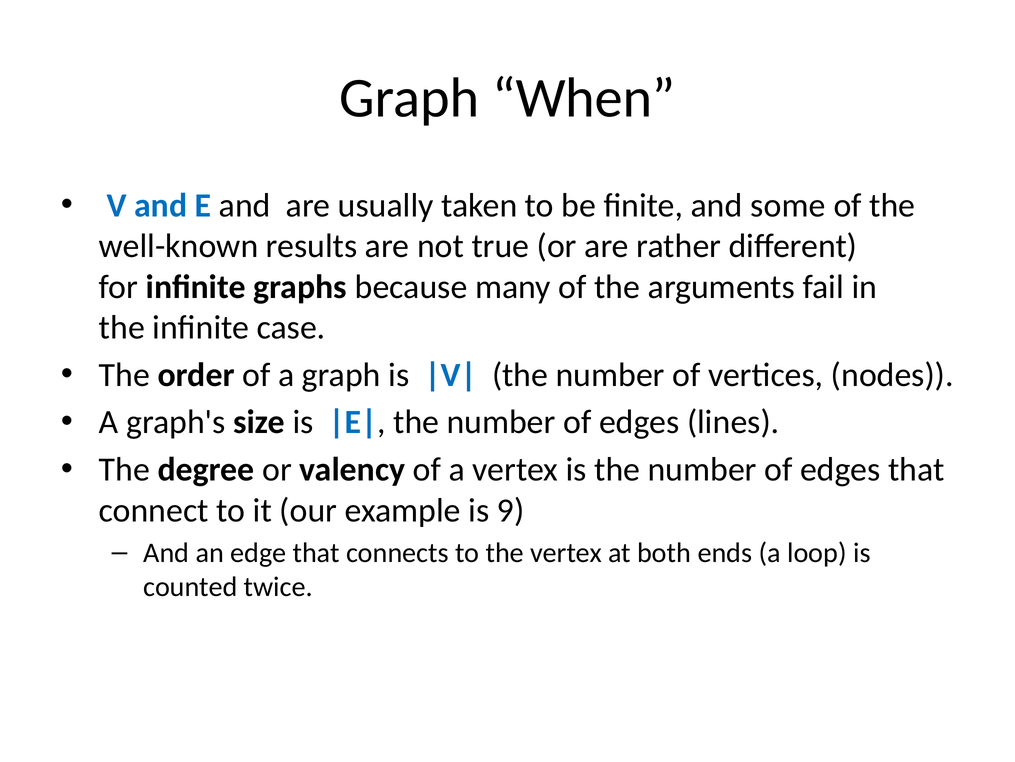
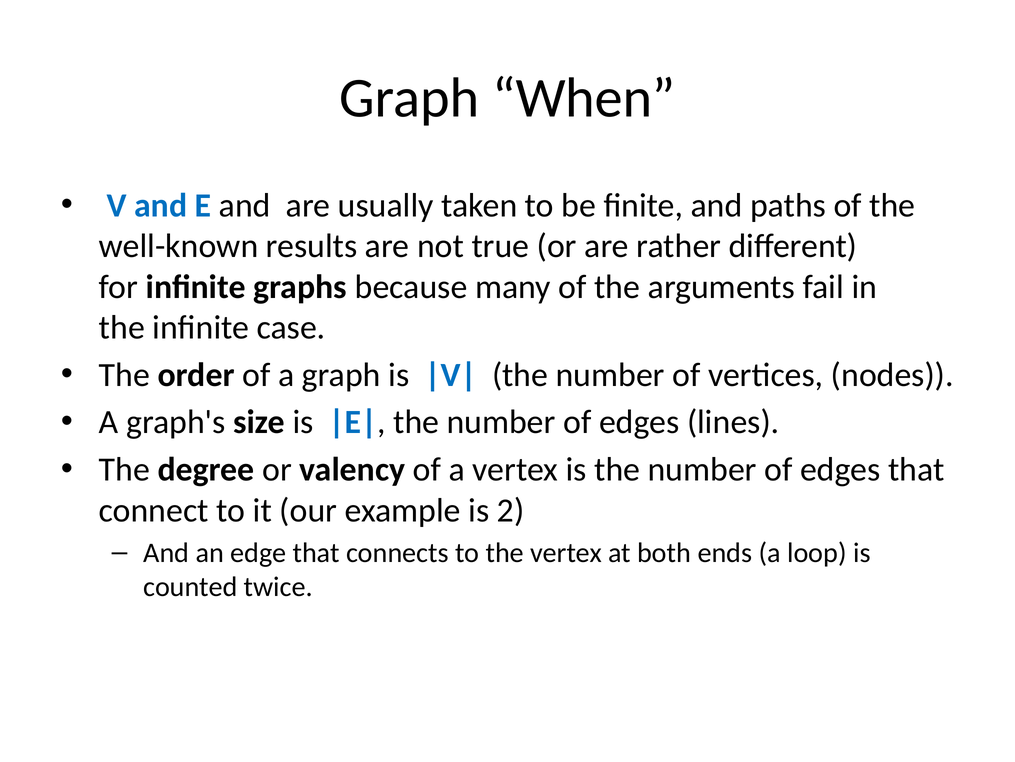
some: some -> paths
9: 9 -> 2
